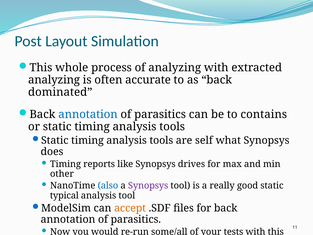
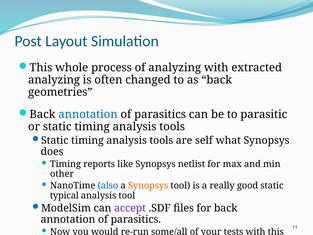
accurate: accurate -> changed
dominated: dominated -> geometries
contains: contains -> parasitic
drives: drives -> netlist
Synopsys at (148, 185) colour: purple -> orange
accept colour: orange -> purple
